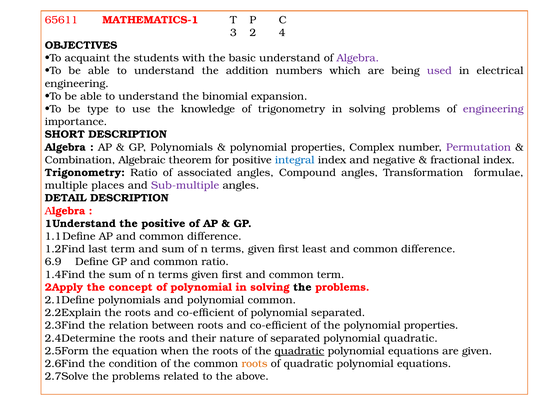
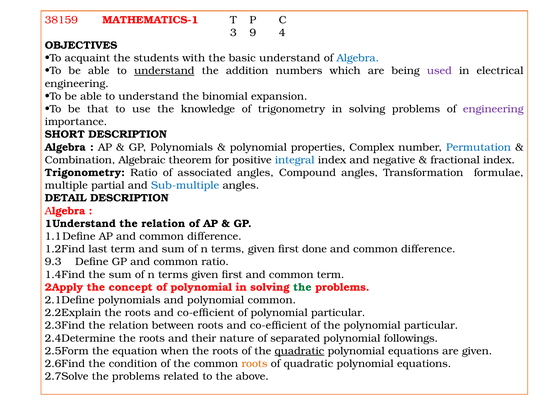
65611: 65611 -> 38159
2: 2 -> 9
Algebra at (358, 58) colour: purple -> blue
understand at (164, 71) underline: none -> present
type: type -> that
Permutation colour: purple -> blue
places: places -> partial
Sub-multiple colour: purple -> blue
positive at (163, 224): positive -> relation
least: least -> done
6.9: 6.9 -> 9.3
the at (302, 288) colour: black -> green
of polynomial separated: separated -> particular
the polynomial properties: properties -> particular
polynomial quadratic: quadratic -> followings
